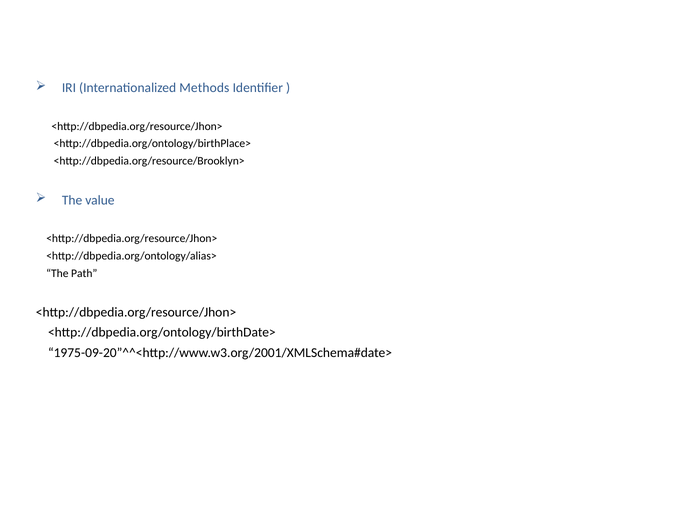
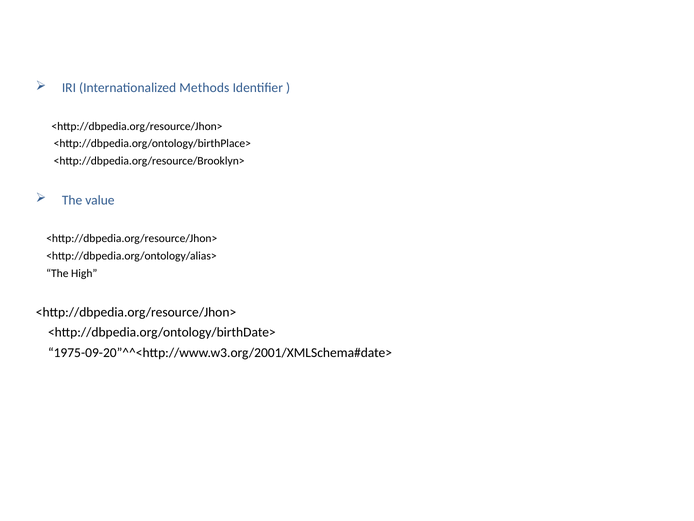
Path: Path -> High
